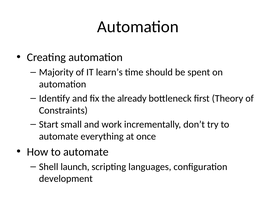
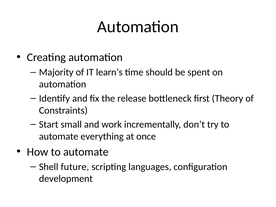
already: already -> release
launch: launch -> future
